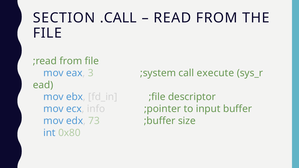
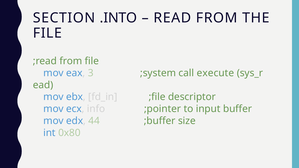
.CALL: .CALL -> .INTO
73: 73 -> 44
